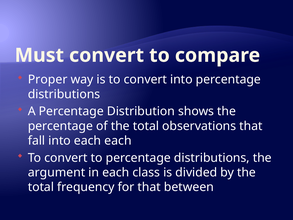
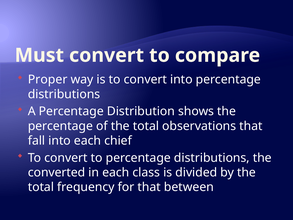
each each: each -> chief
argument: argument -> converted
